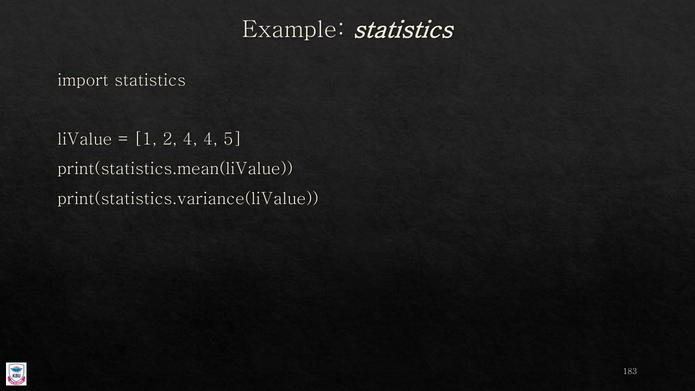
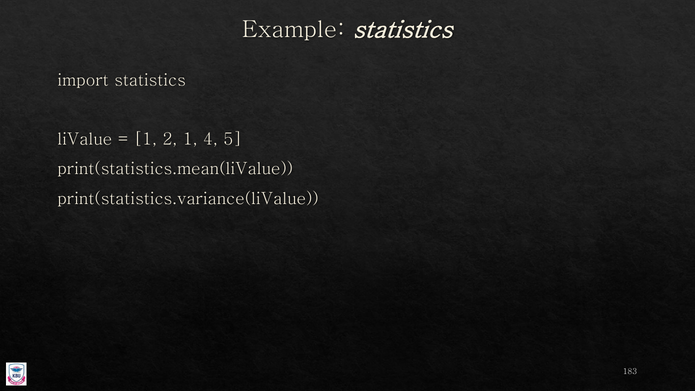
2 4: 4 -> 1
